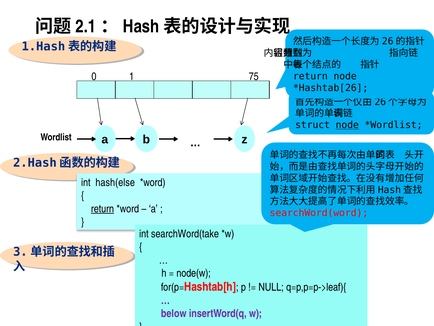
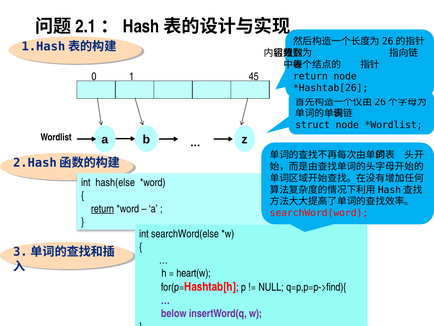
75: 75 -> 45
node at (347, 125) underline: present -> none
searchWord(take: searchWord(take -> searchWord(else
node(w: node(w -> heart(w
q=p,p=p->leaf){: q=p,p=p->leaf){ -> q=p,p=p->find){
